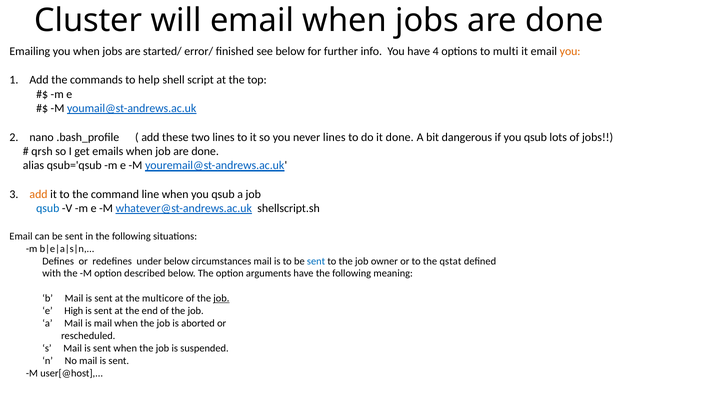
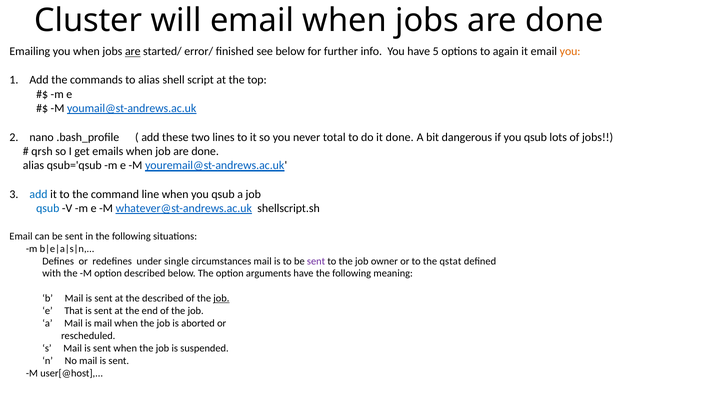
are at (133, 52) underline: none -> present
4: 4 -> 5
multi: multi -> again
to help: help -> alias
never lines: lines -> total
add at (39, 194) colour: orange -> blue
under below: below -> single
sent at (316, 261) colour: blue -> purple
the multicore: multicore -> described
High: High -> That
